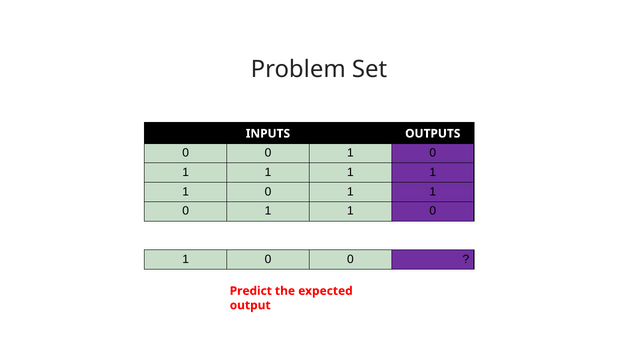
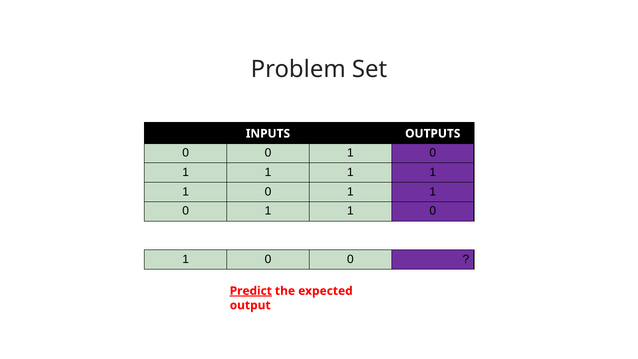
Predict underline: none -> present
